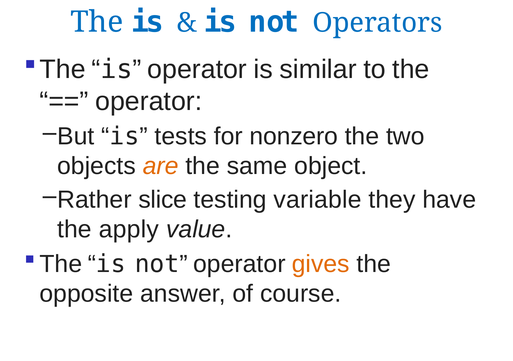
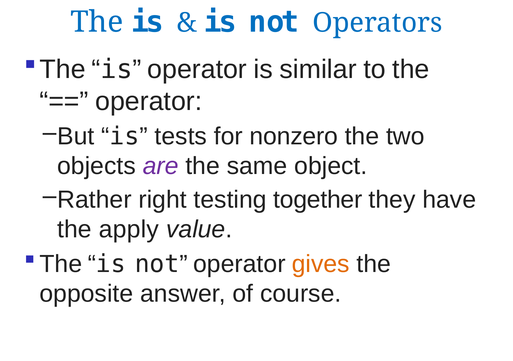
are colour: orange -> purple
slice: slice -> right
variable: variable -> together
